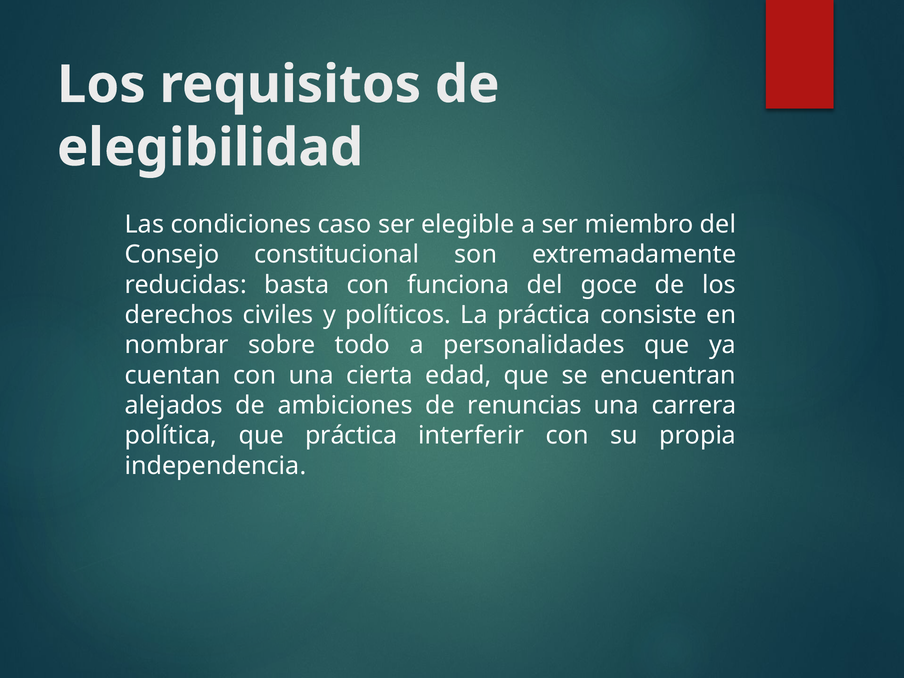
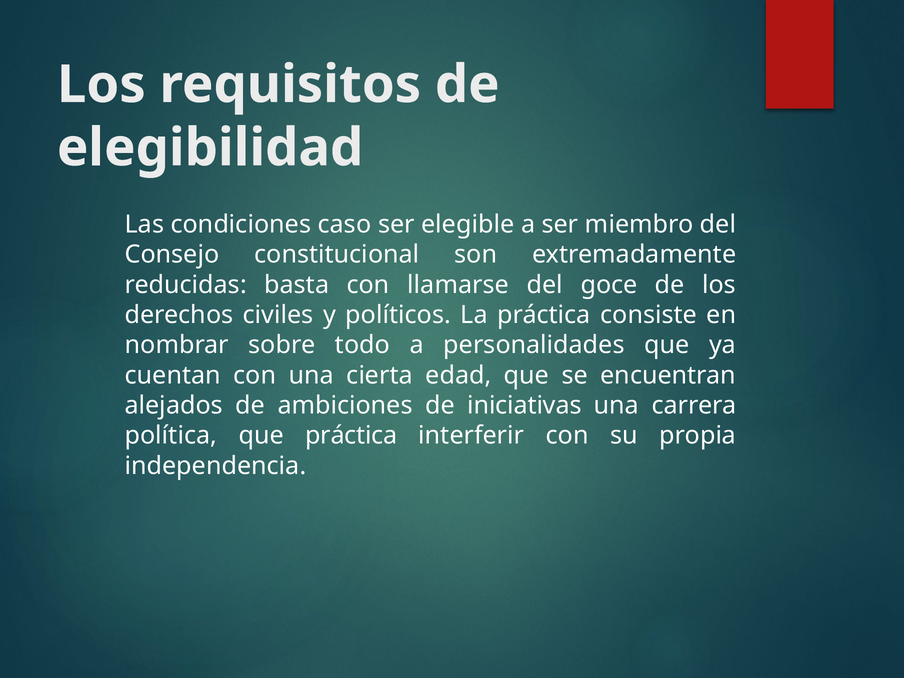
funciona: funciona -> llamarse
renuncias: renuncias -> iniciativas
